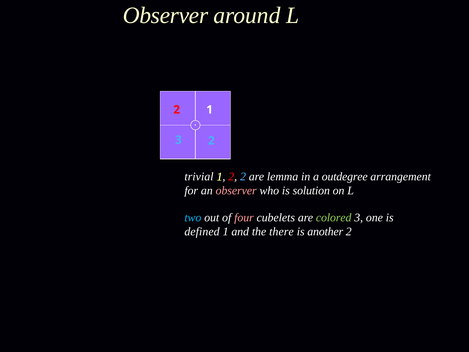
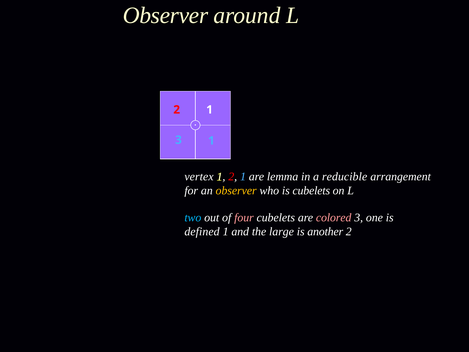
3 2: 2 -> 1
trivial: trivial -> vertex
2 at (243, 177): 2 -> 1
outdegree: outdegree -> reducible
observer at (236, 191) colour: pink -> yellow
is solution: solution -> cubelets
colored colour: light green -> pink
there: there -> large
